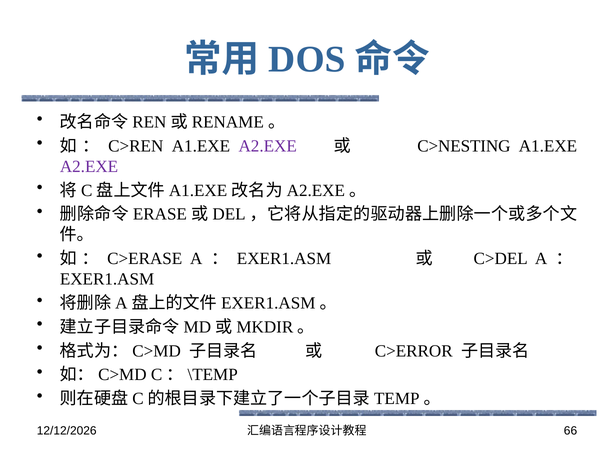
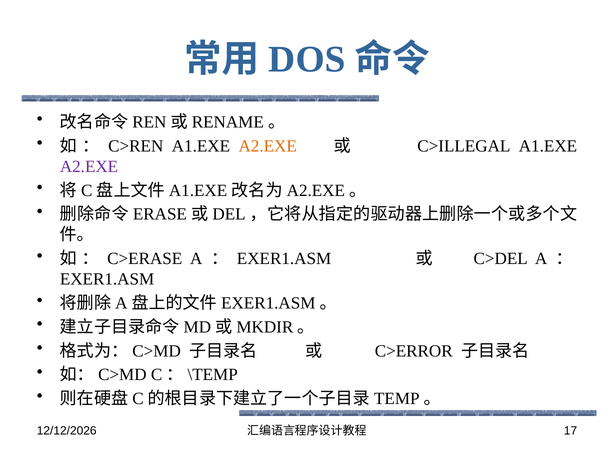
A2.EXE at (268, 146) colour: purple -> orange
C>NESTING: C>NESTING -> C>ILLEGAL
66: 66 -> 17
